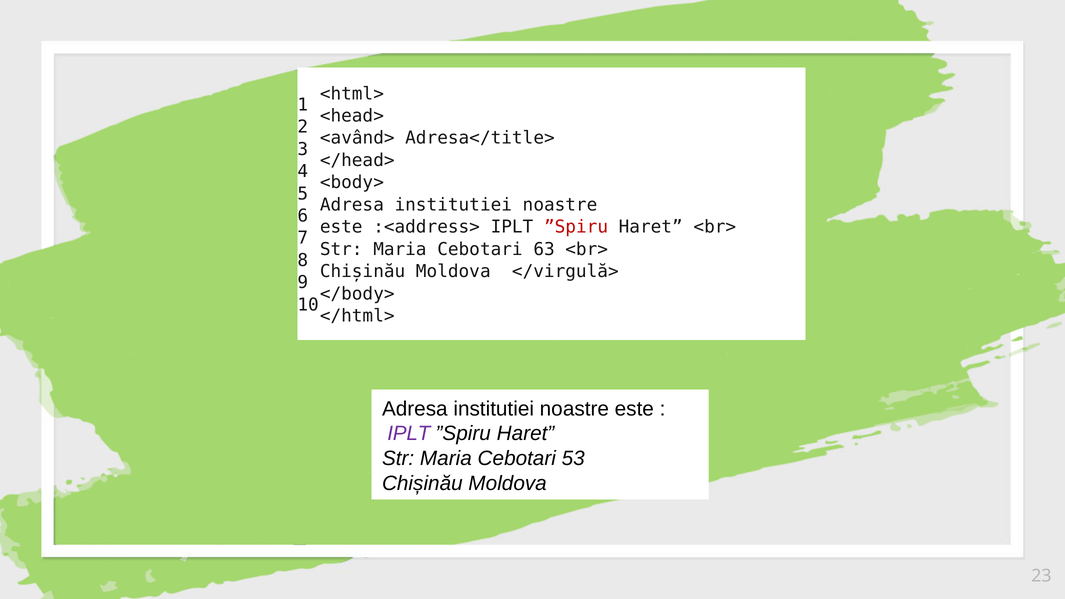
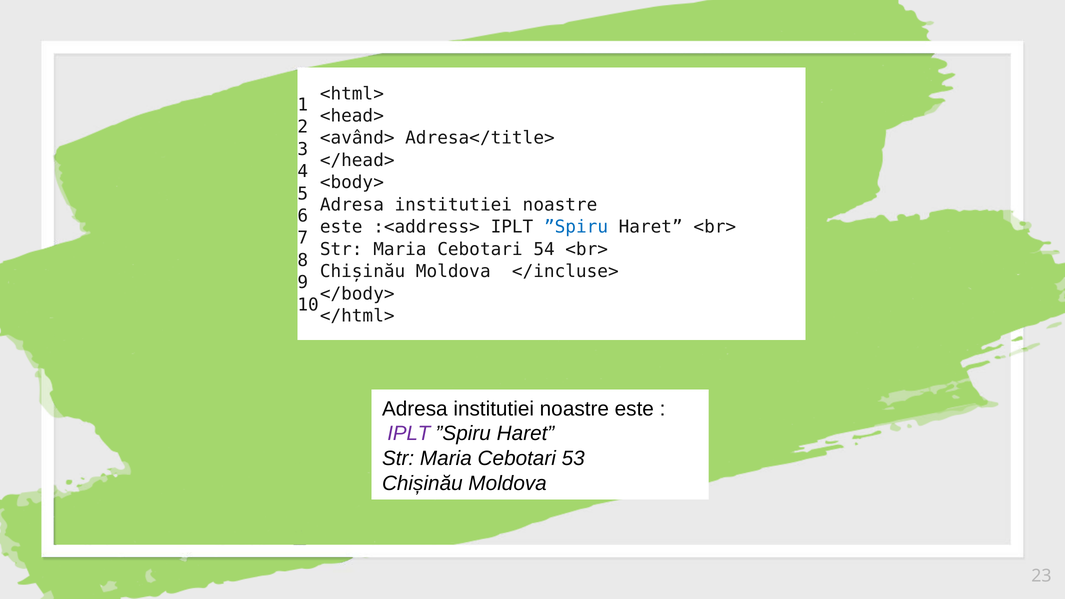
”Spiru at (576, 227) colour: red -> blue
63: 63 -> 54
</virgulă>: </virgulă> -> </incluse>
